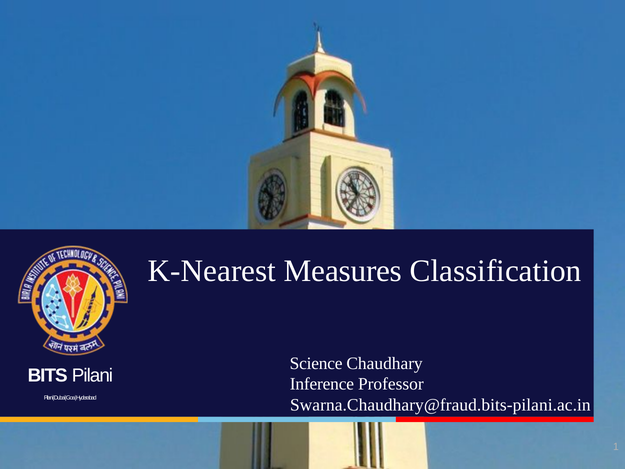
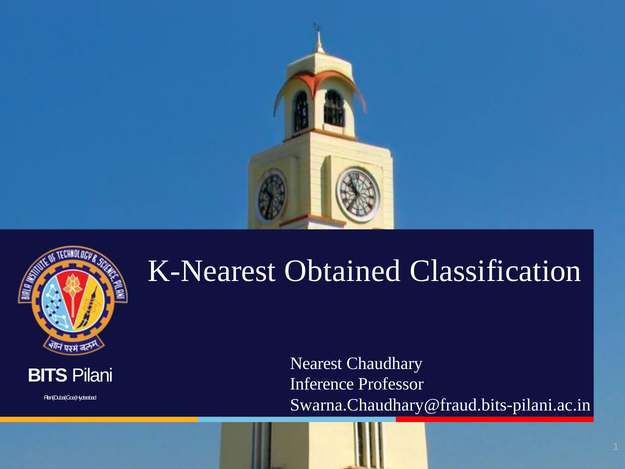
Measures: Measures -> Obtained
Science: Science -> Nearest
